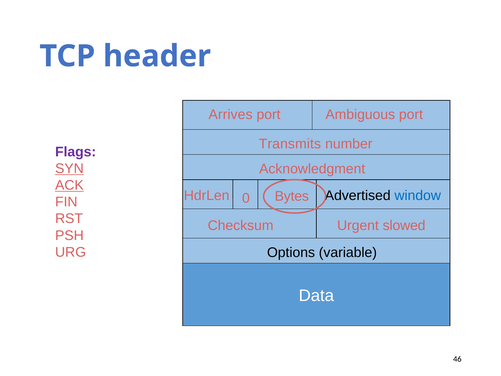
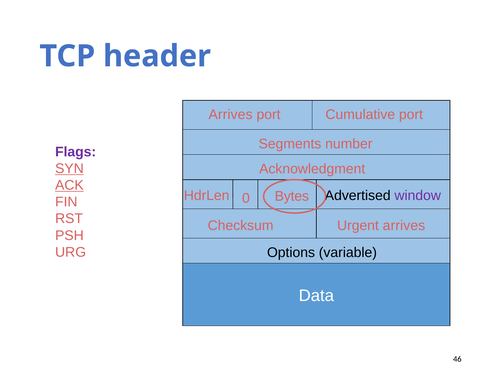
Ambiguous: Ambiguous -> Cumulative
Transmits: Transmits -> Segments
window colour: blue -> purple
Urgent slowed: slowed -> arrives
